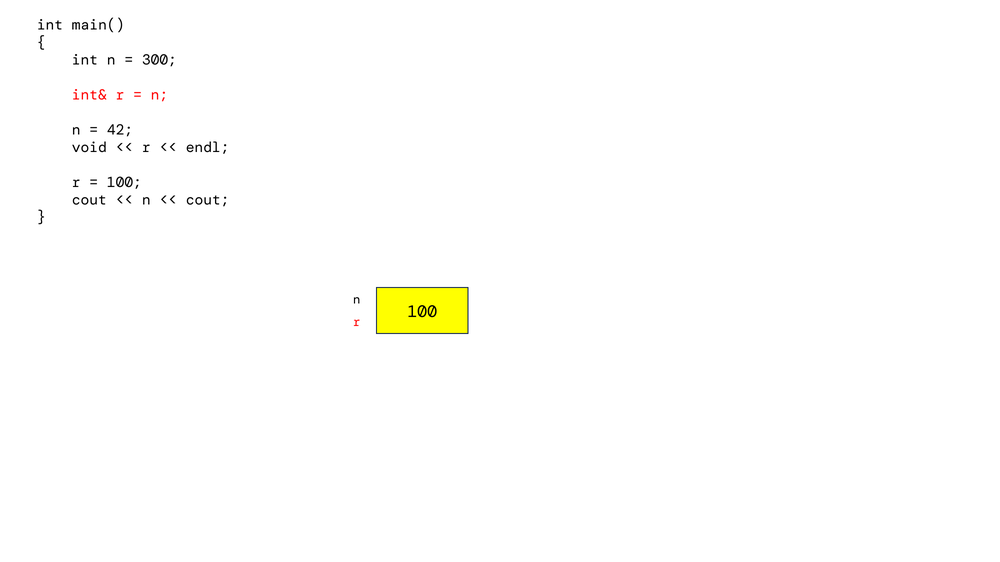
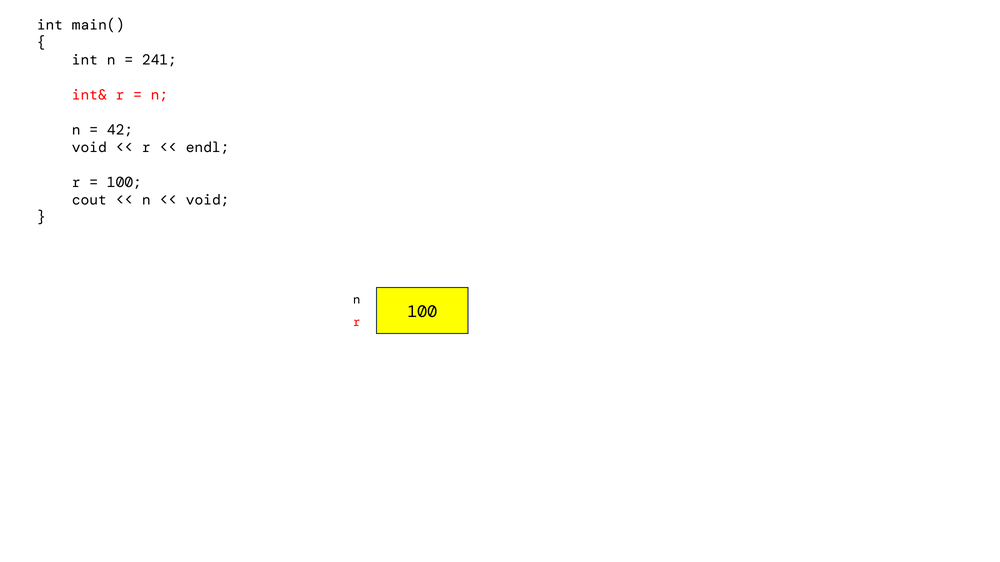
300: 300 -> 241
cout at (208, 200): cout -> void
